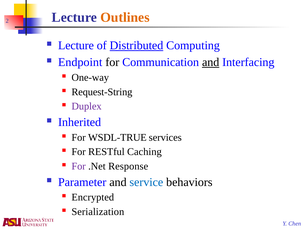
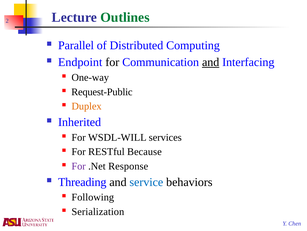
Outlines colour: orange -> green
Lecture at (76, 45): Lecture -> Parallel
Distributed underline: present -> none
Request-String: Request-String -> Request-Public
Duplex colour: purple -> orange
WSDL-TRUE: WSDL-TRUE -> WSDL-WILL
Caching: Caching -> Because
Parameter: Parameter -> Threading
Encrypted: Encrypted -> Following
